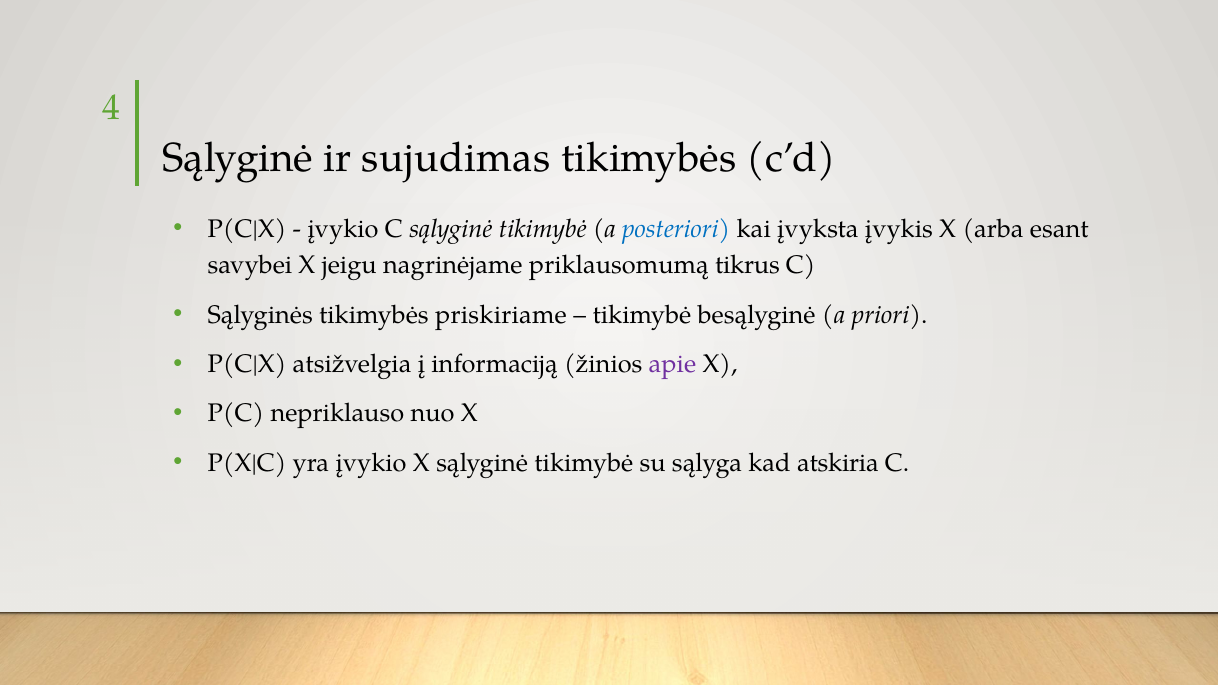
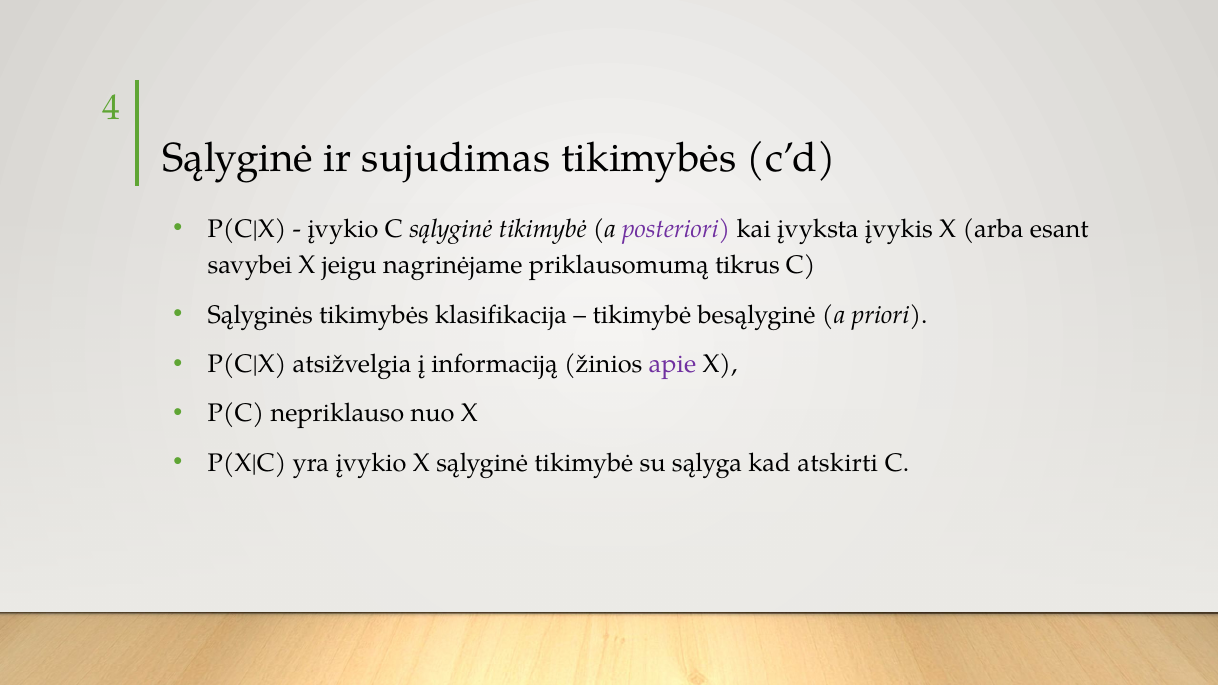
posteriori colour: blue -> purple
priskiriame: priskiriame -> klasifikacija
atskiria: atskiria -> atskirti
